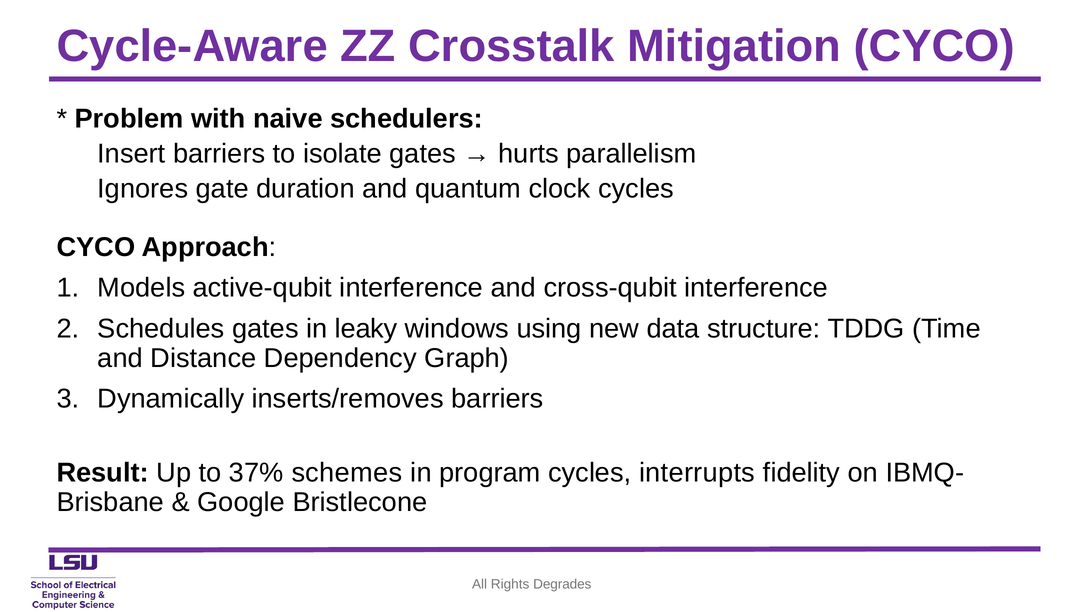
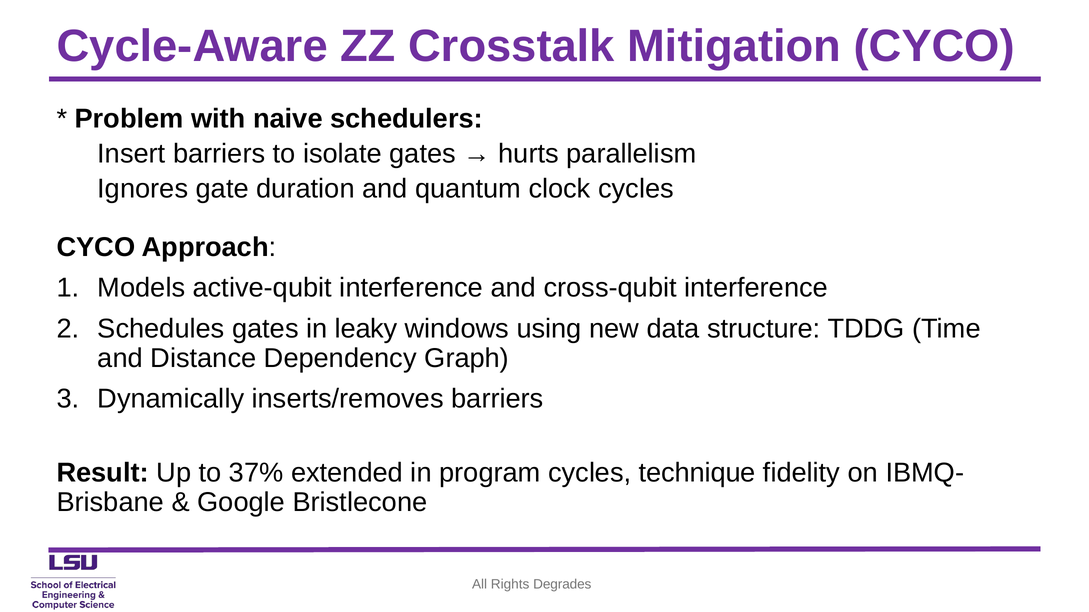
schemes: schemes -> extended
interrupts: interrupts -> technique
